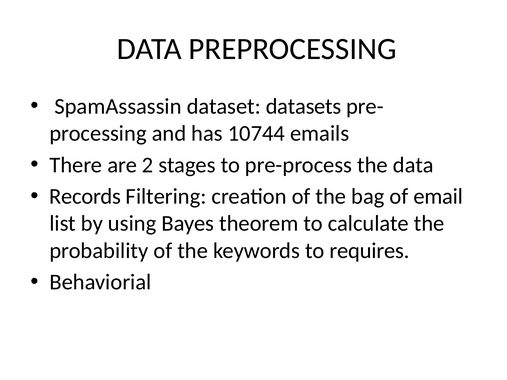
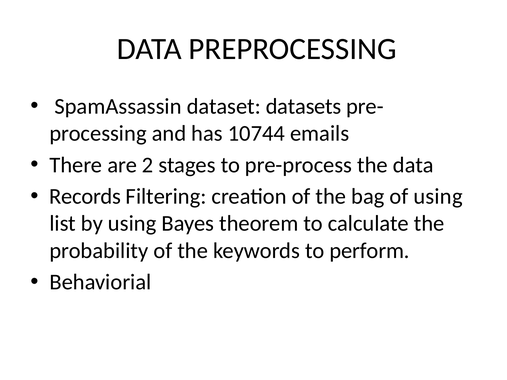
of email: email -> using
requires: requires -> perform
